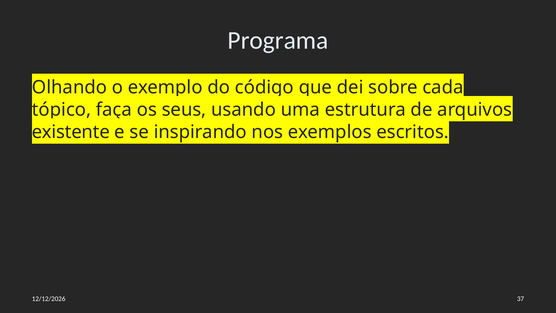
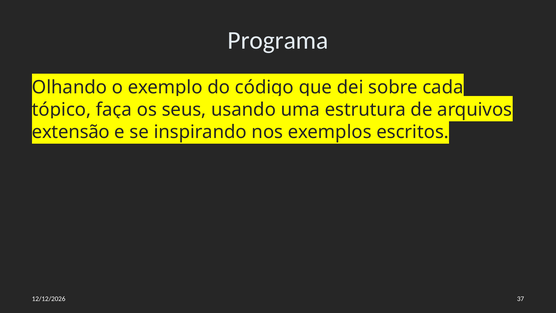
existente: existente -> extensão
